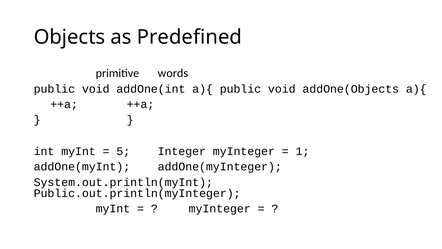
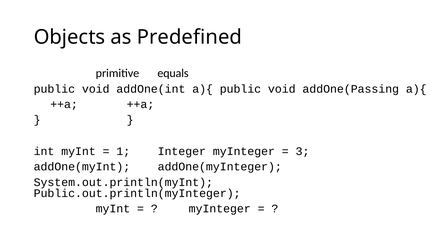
words: words -> equals
addOne(Objects: addOne(Objects -> addOne(Passing
5: 5 -> 1
1: 1 -> 3
